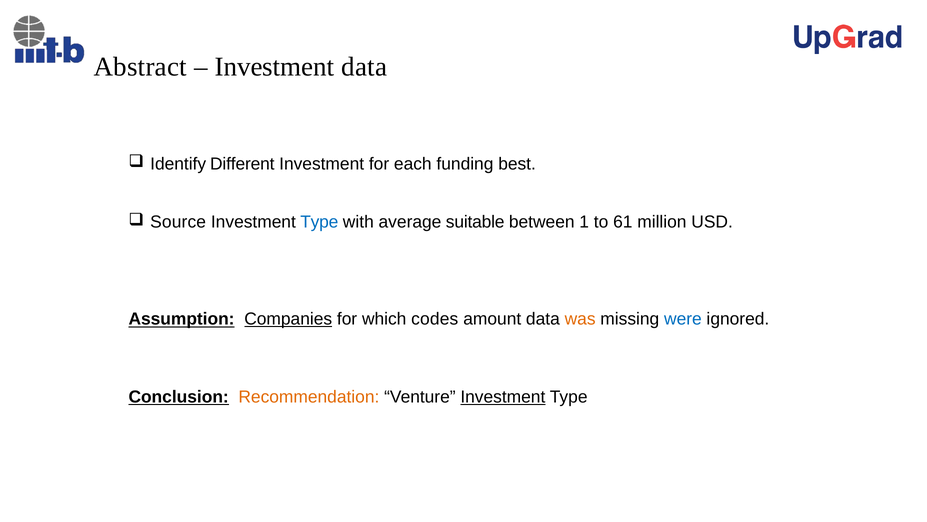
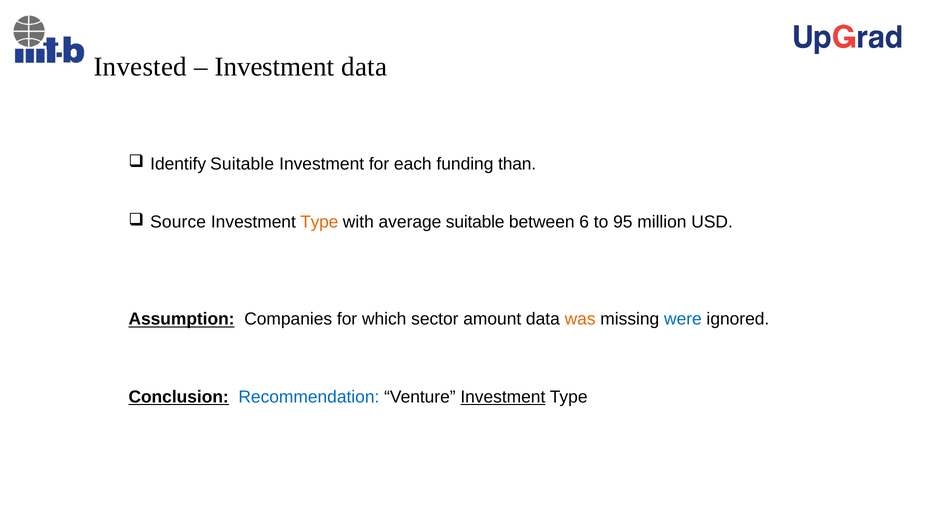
Abstract: Abstract -> Invested
Identify Different: Different -> Suitable
best: best -> than
Type at (319, 222) colour: blue -> orange
1: 1 -> 6
61: 61 -> 95
Companies underline: present -> none
codes: codes -> sector
Recommendation colour: orange -> blue
